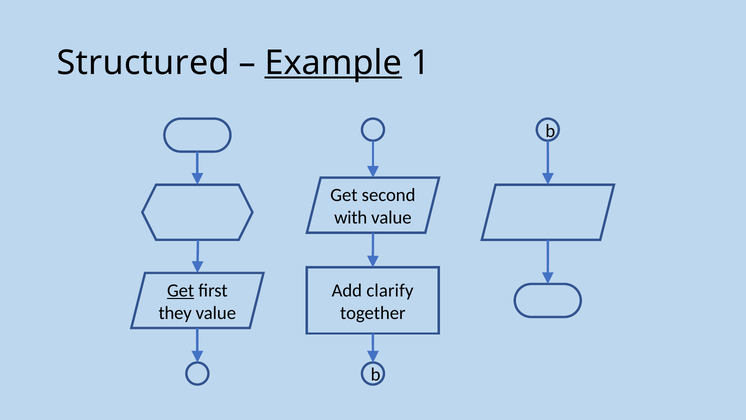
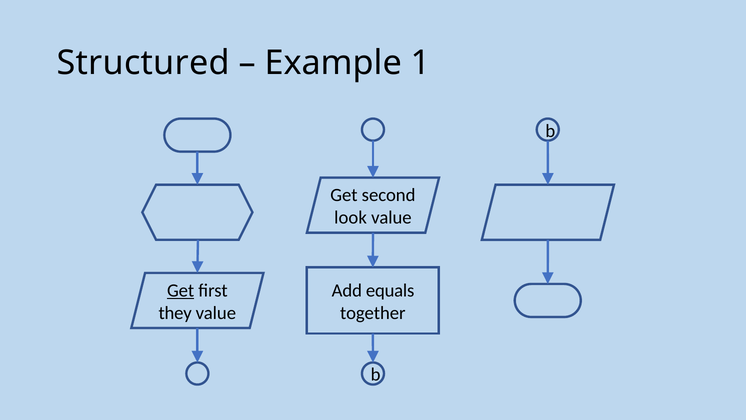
Example underline: present -> none
with: with -> look
clarify: clarify -> equals
